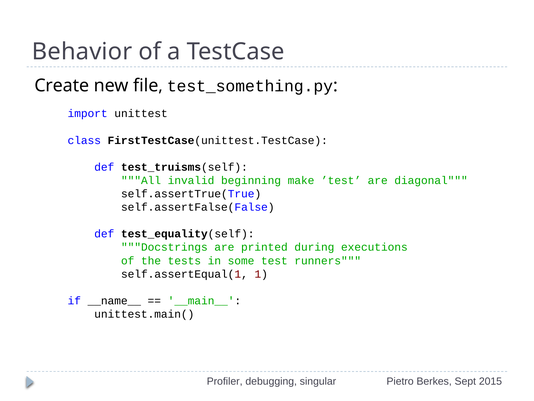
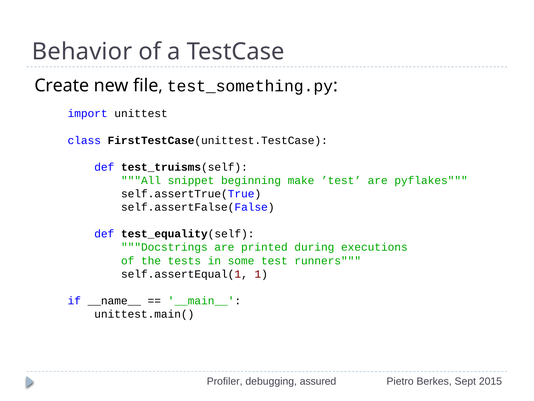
invalid: invalid -> snippet
diagonal: diagonal -> pyflakes
singular: singular -> assured
